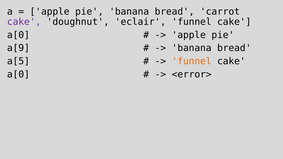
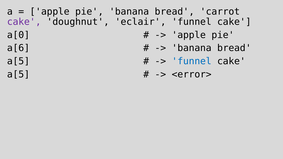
a[9: a[9 -> a[6
funnel at (192, 61) colour: orange -> blue
a[0 at (18, 74): a[0 -> a[5
